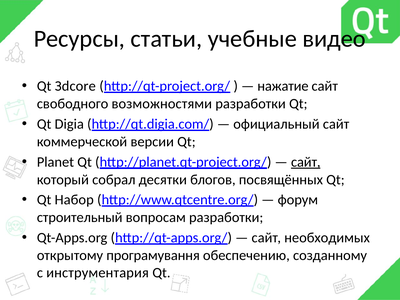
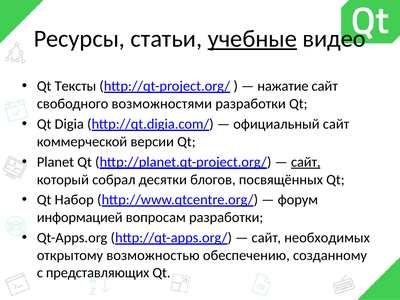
учебные underline: none -> present
Зdcore: Зdcore -> Тексты
строительный: строительный -> информацией
програмування: програмування -> возможностью
инcтрументария: инcтрументария -> представляющих
